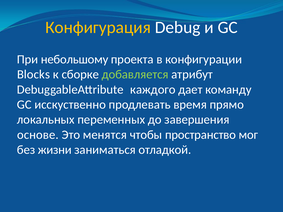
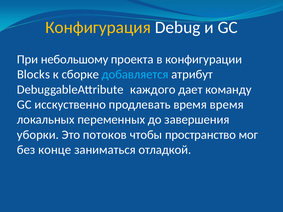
добавляется colour: light green -> light blue
время прямо: прямо -> время
основе: основе -> уборки
менятся: менятся -> потоков
жизни: жизни -> конце
